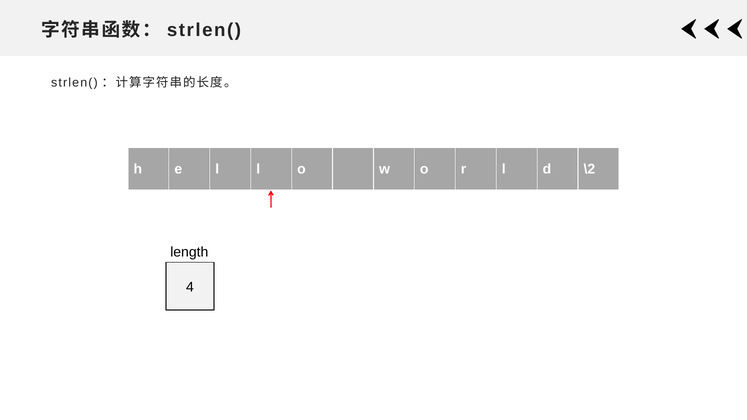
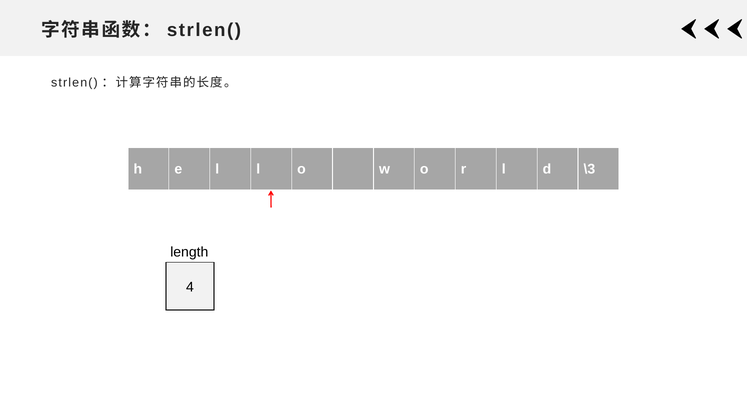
\2: \2 -> \3
